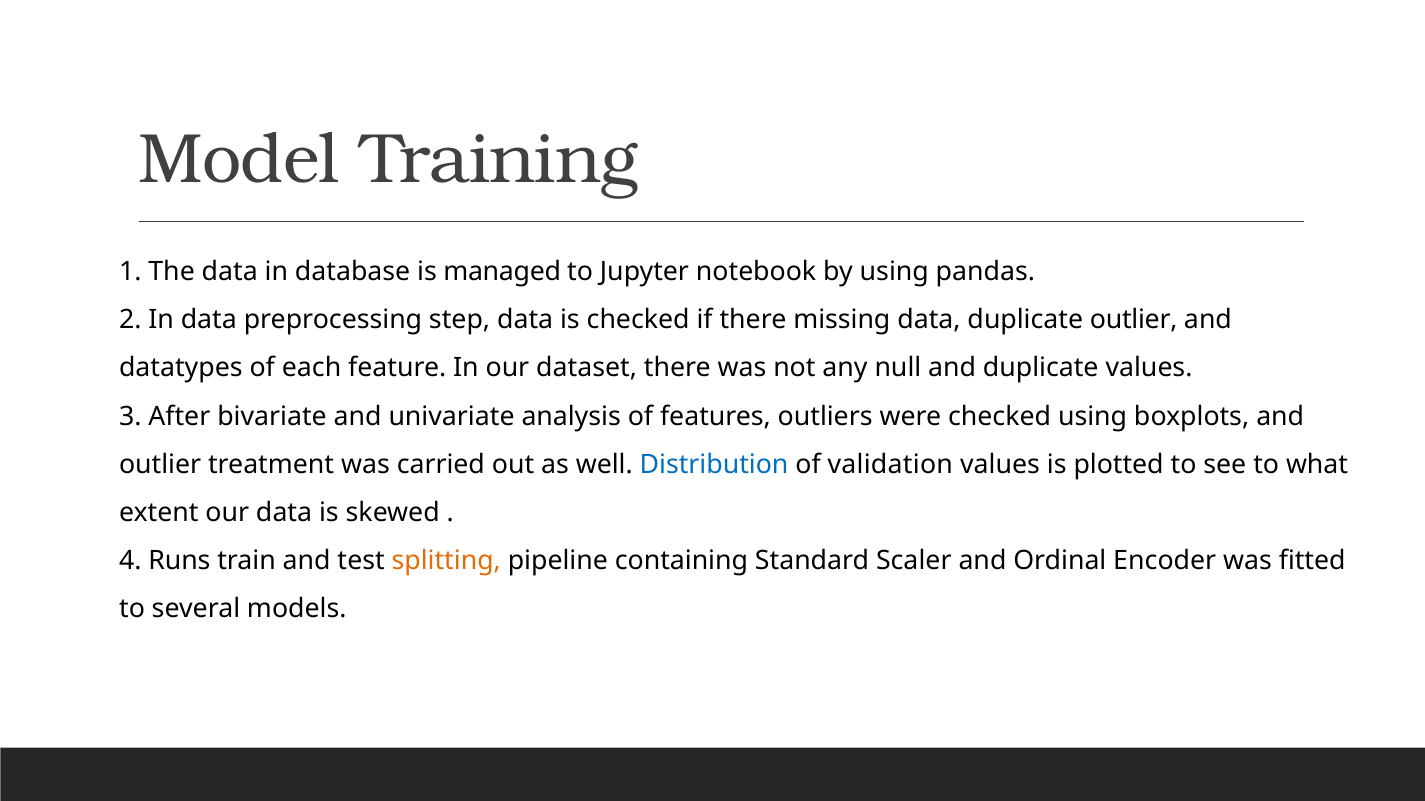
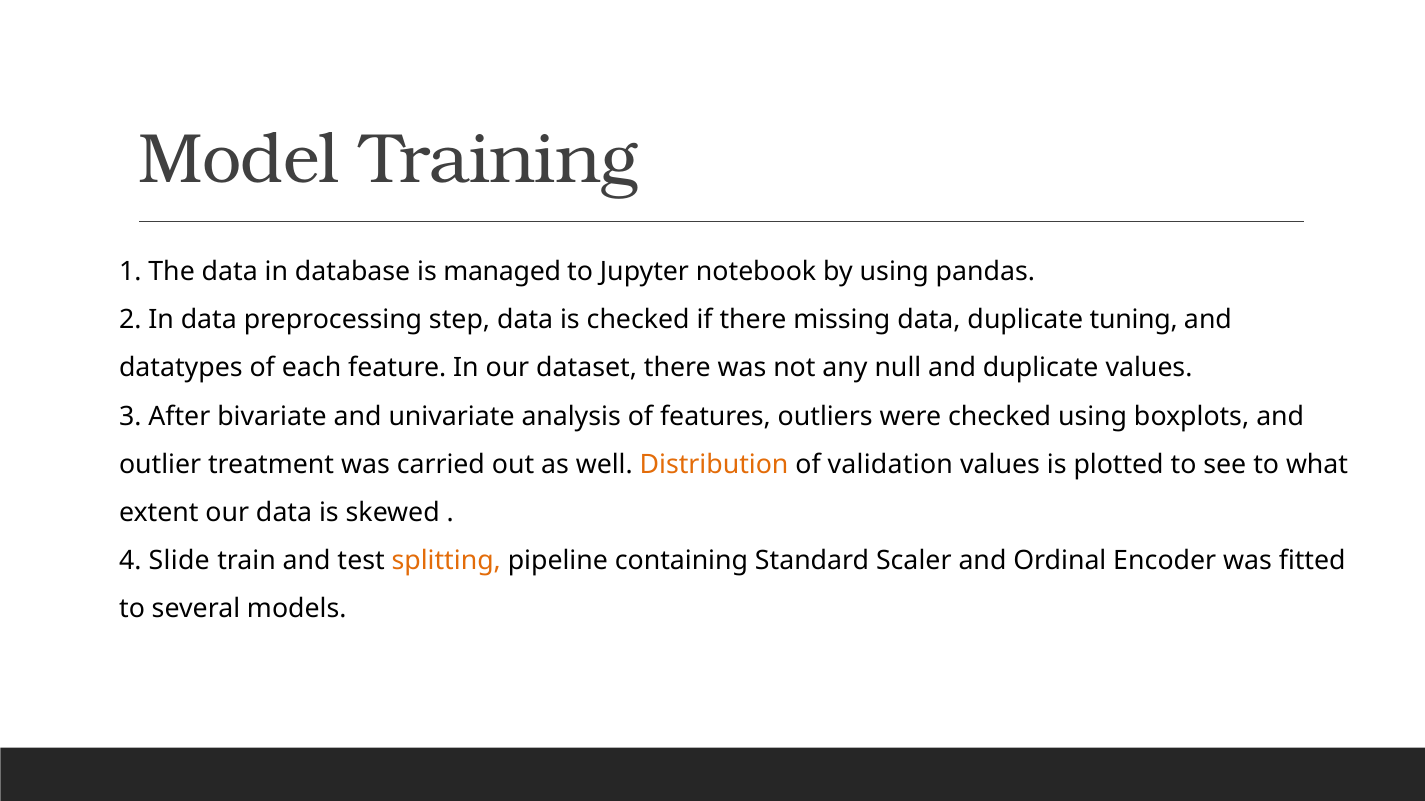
duplicate outlier: outlier -> tuning
Distribution colour: blue -> orange
Runs: Runs -> Slide
